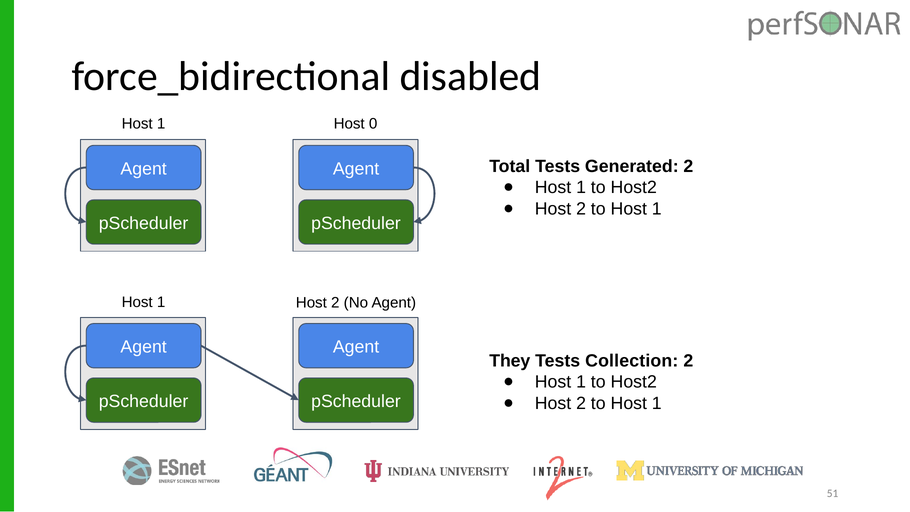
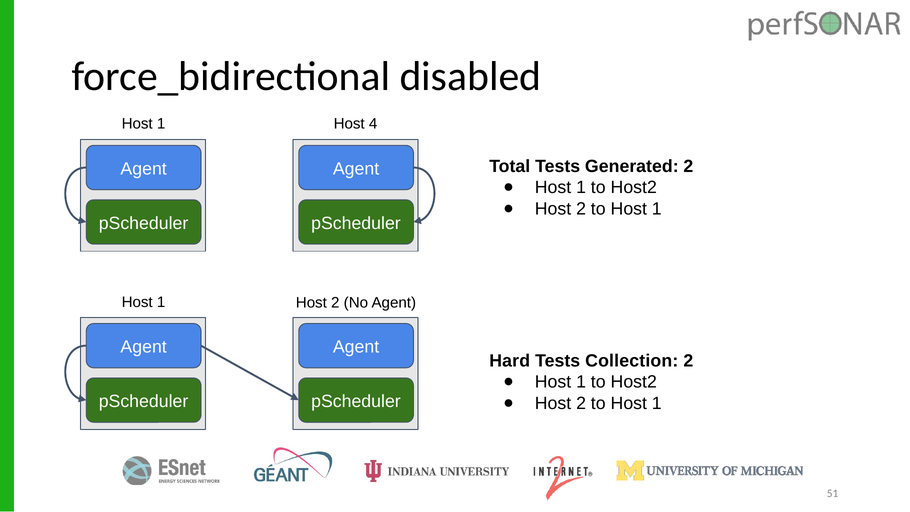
0: 0 -> 4
They: They -> Hard
